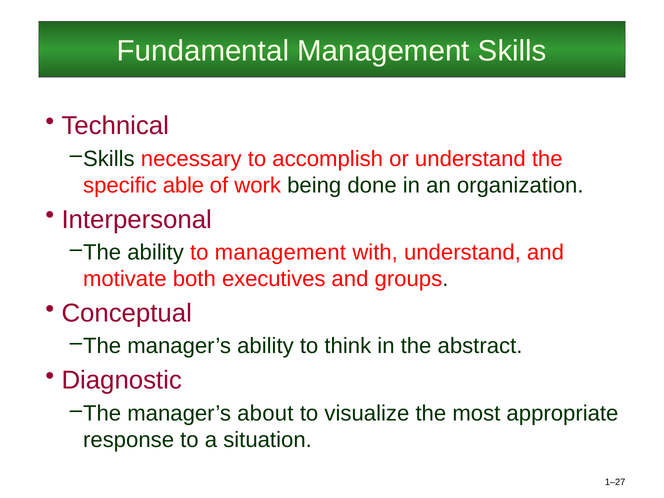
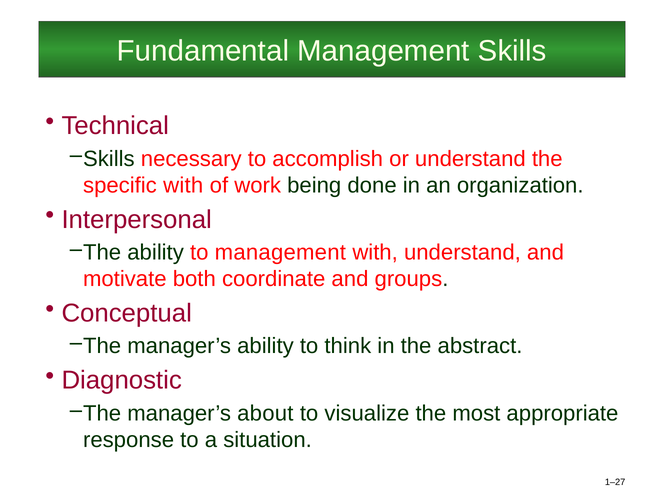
specific able: able -> with
executives: executives -> coordinate
